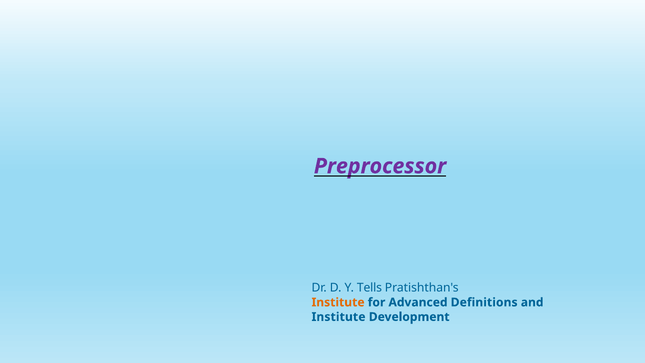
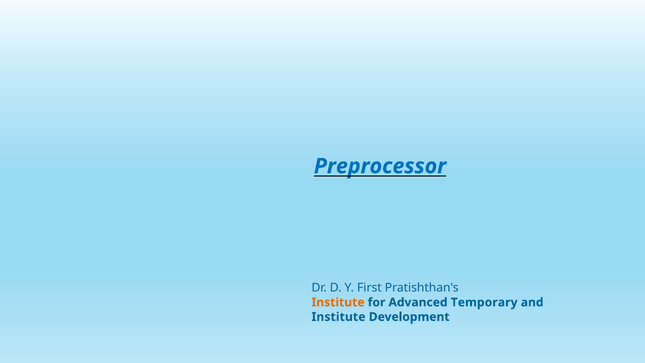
Preprocessor colour: purple -> blue
Tells: Tells -> First
Definitions: Definitions -> Temporary
